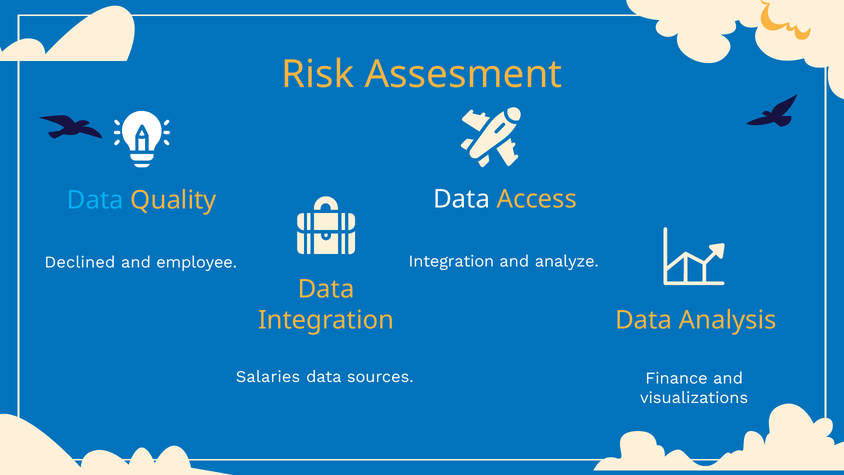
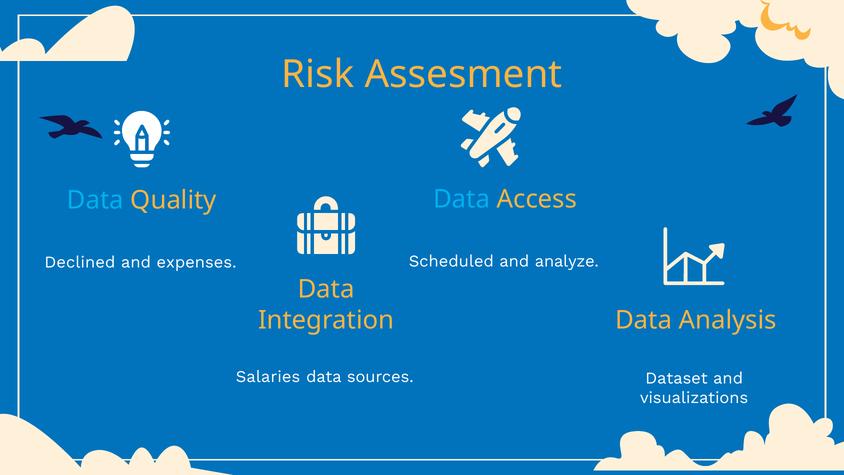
Data at (462, 199) colour: white -> light blue
Integration at (451, 261): Integration -> Scheduled
employee: employee -> expenses
Finance: Finance -> Dataset
